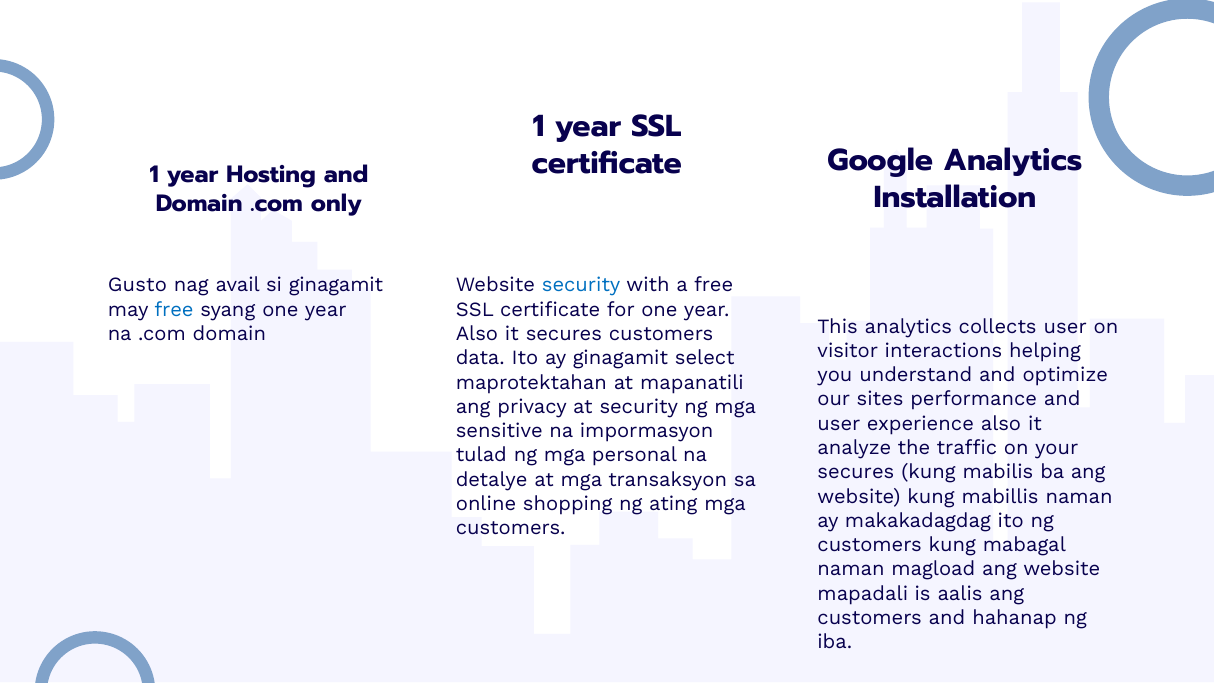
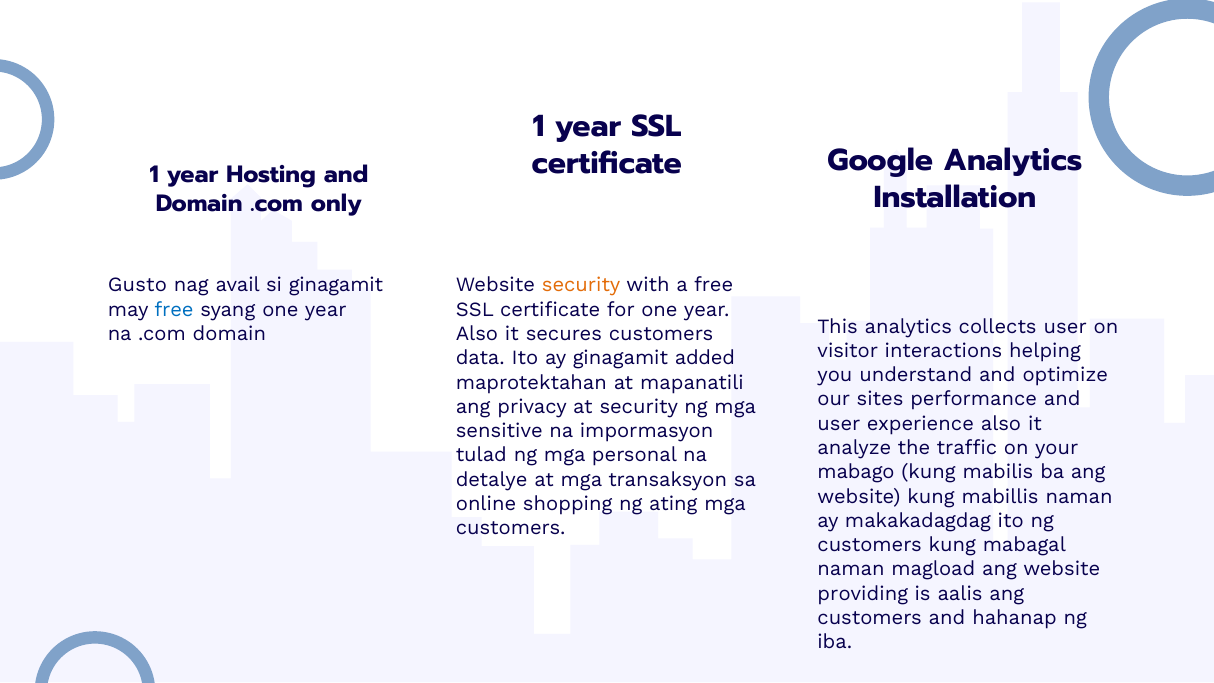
security at (581, 285) colour: blue -> orange
select: select -> added
secures at (856, 472): secures -> mabago
mapadali: mapadali -> providing
